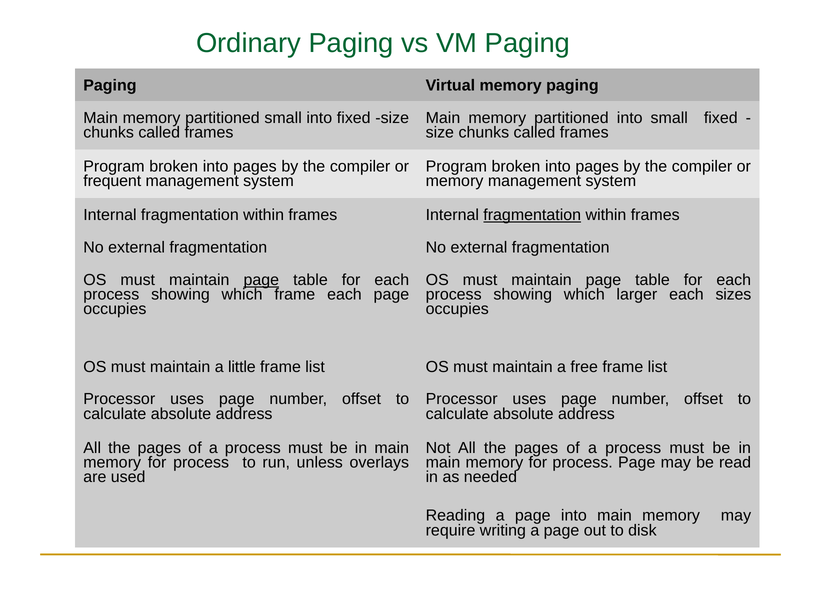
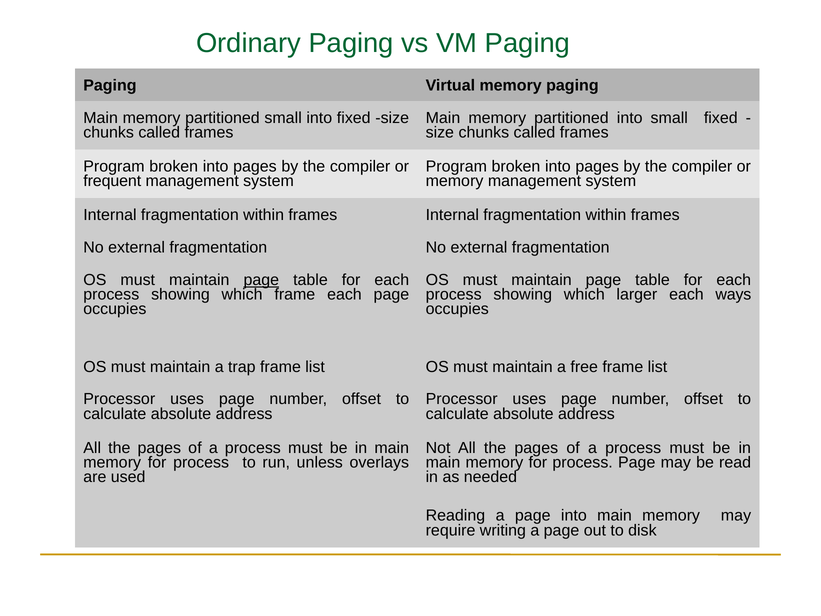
fragmentation at (532, 215) underline: present -> none
sizes: sizes -> ways
little: little -> trap
